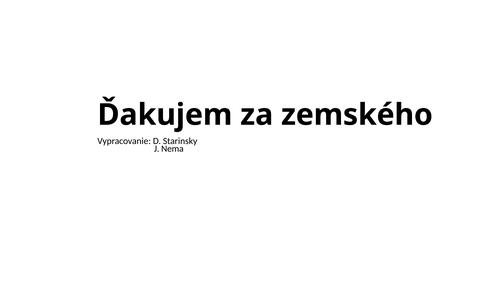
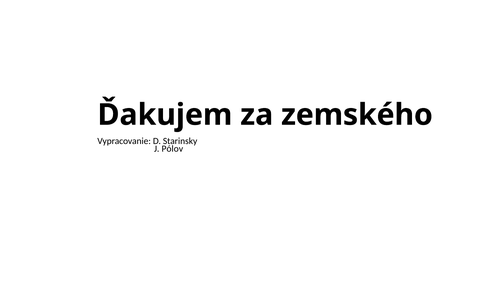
Nema: Nema -> Pólov
